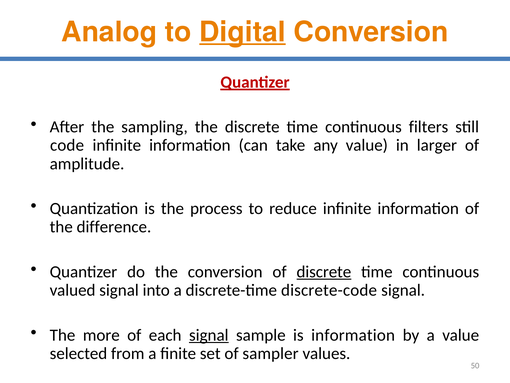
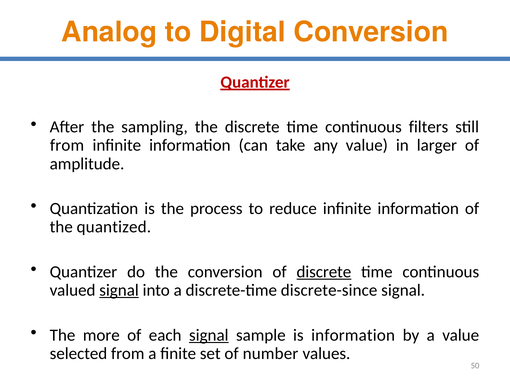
Digital underline: present -> none
code at (67, 145): code -> from
difference: difference -> quantized
signal at (119, 290) underline: none -> present
discrete-code: discrete-code -> discrete-since
sampler: sampler -> number
